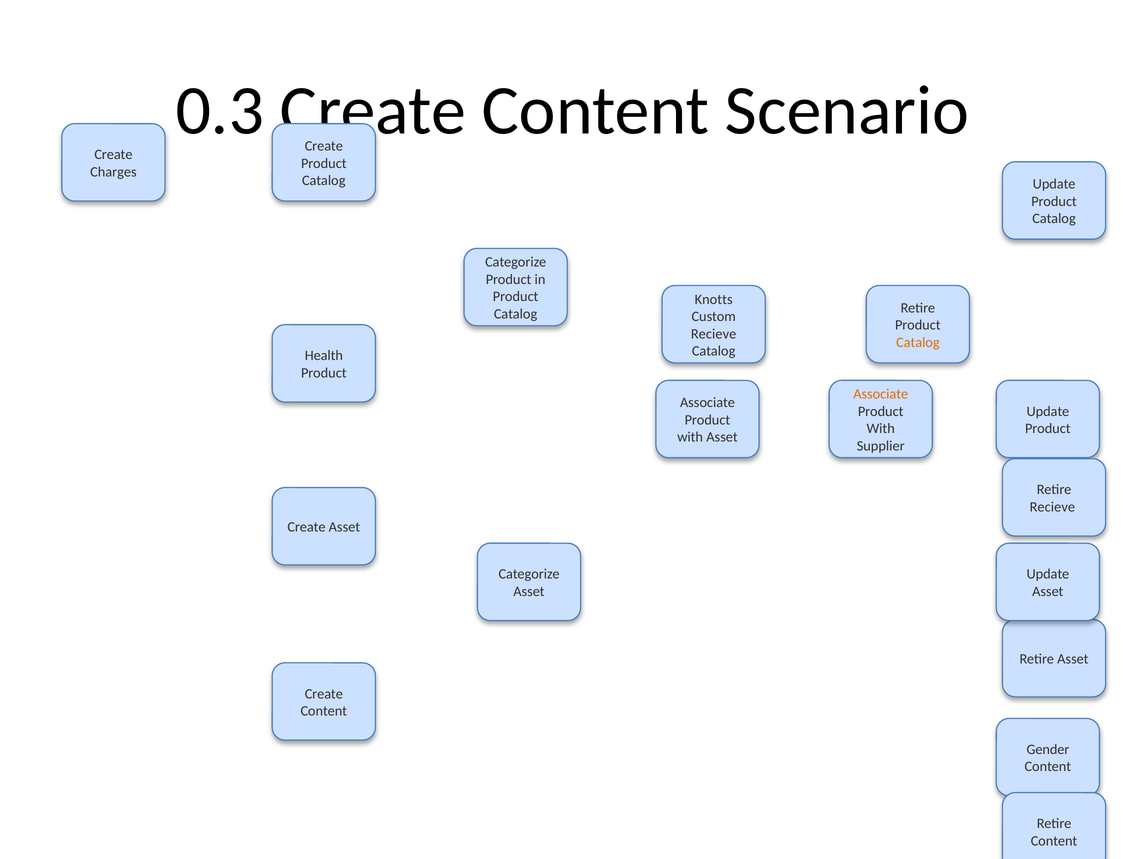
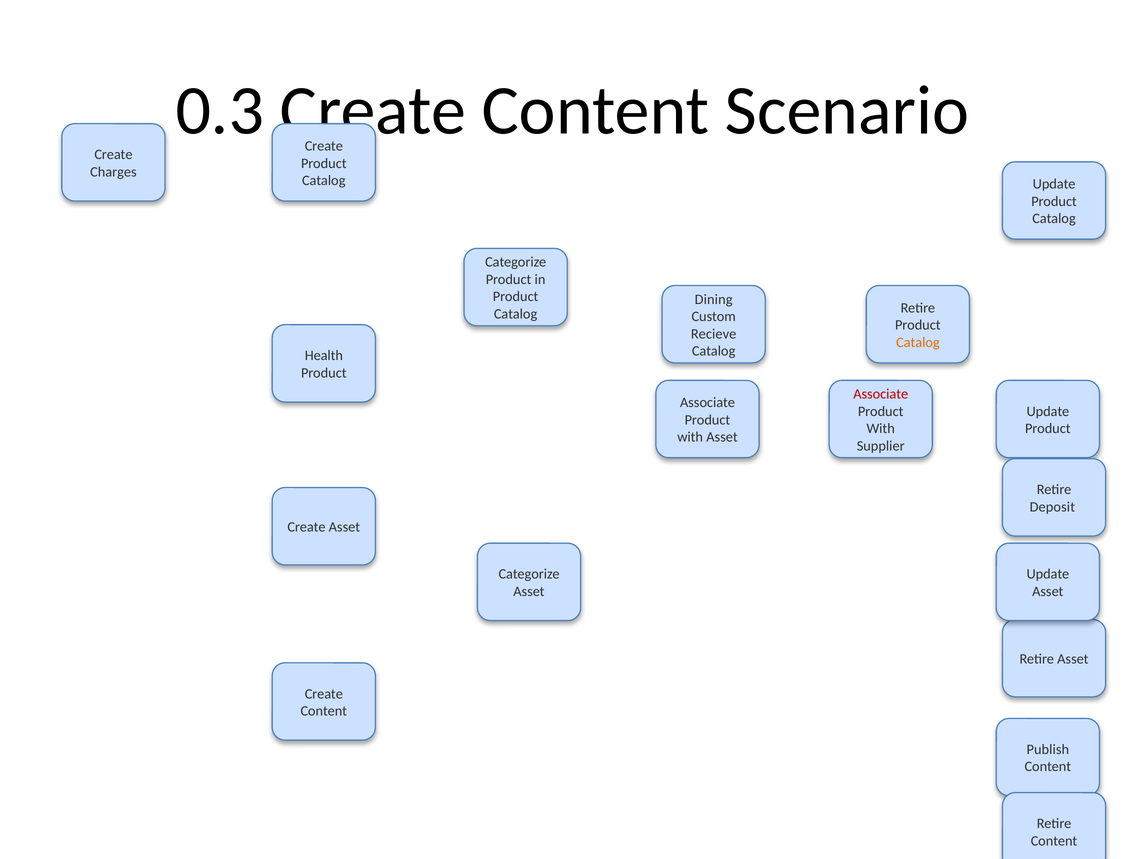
Knotts: Knotts -> Dining
Associate at (881, 394) colour: orange -> red
Recieve at (1052, 507): Recieve -> Deposit
Gender: Gender -> Publish
